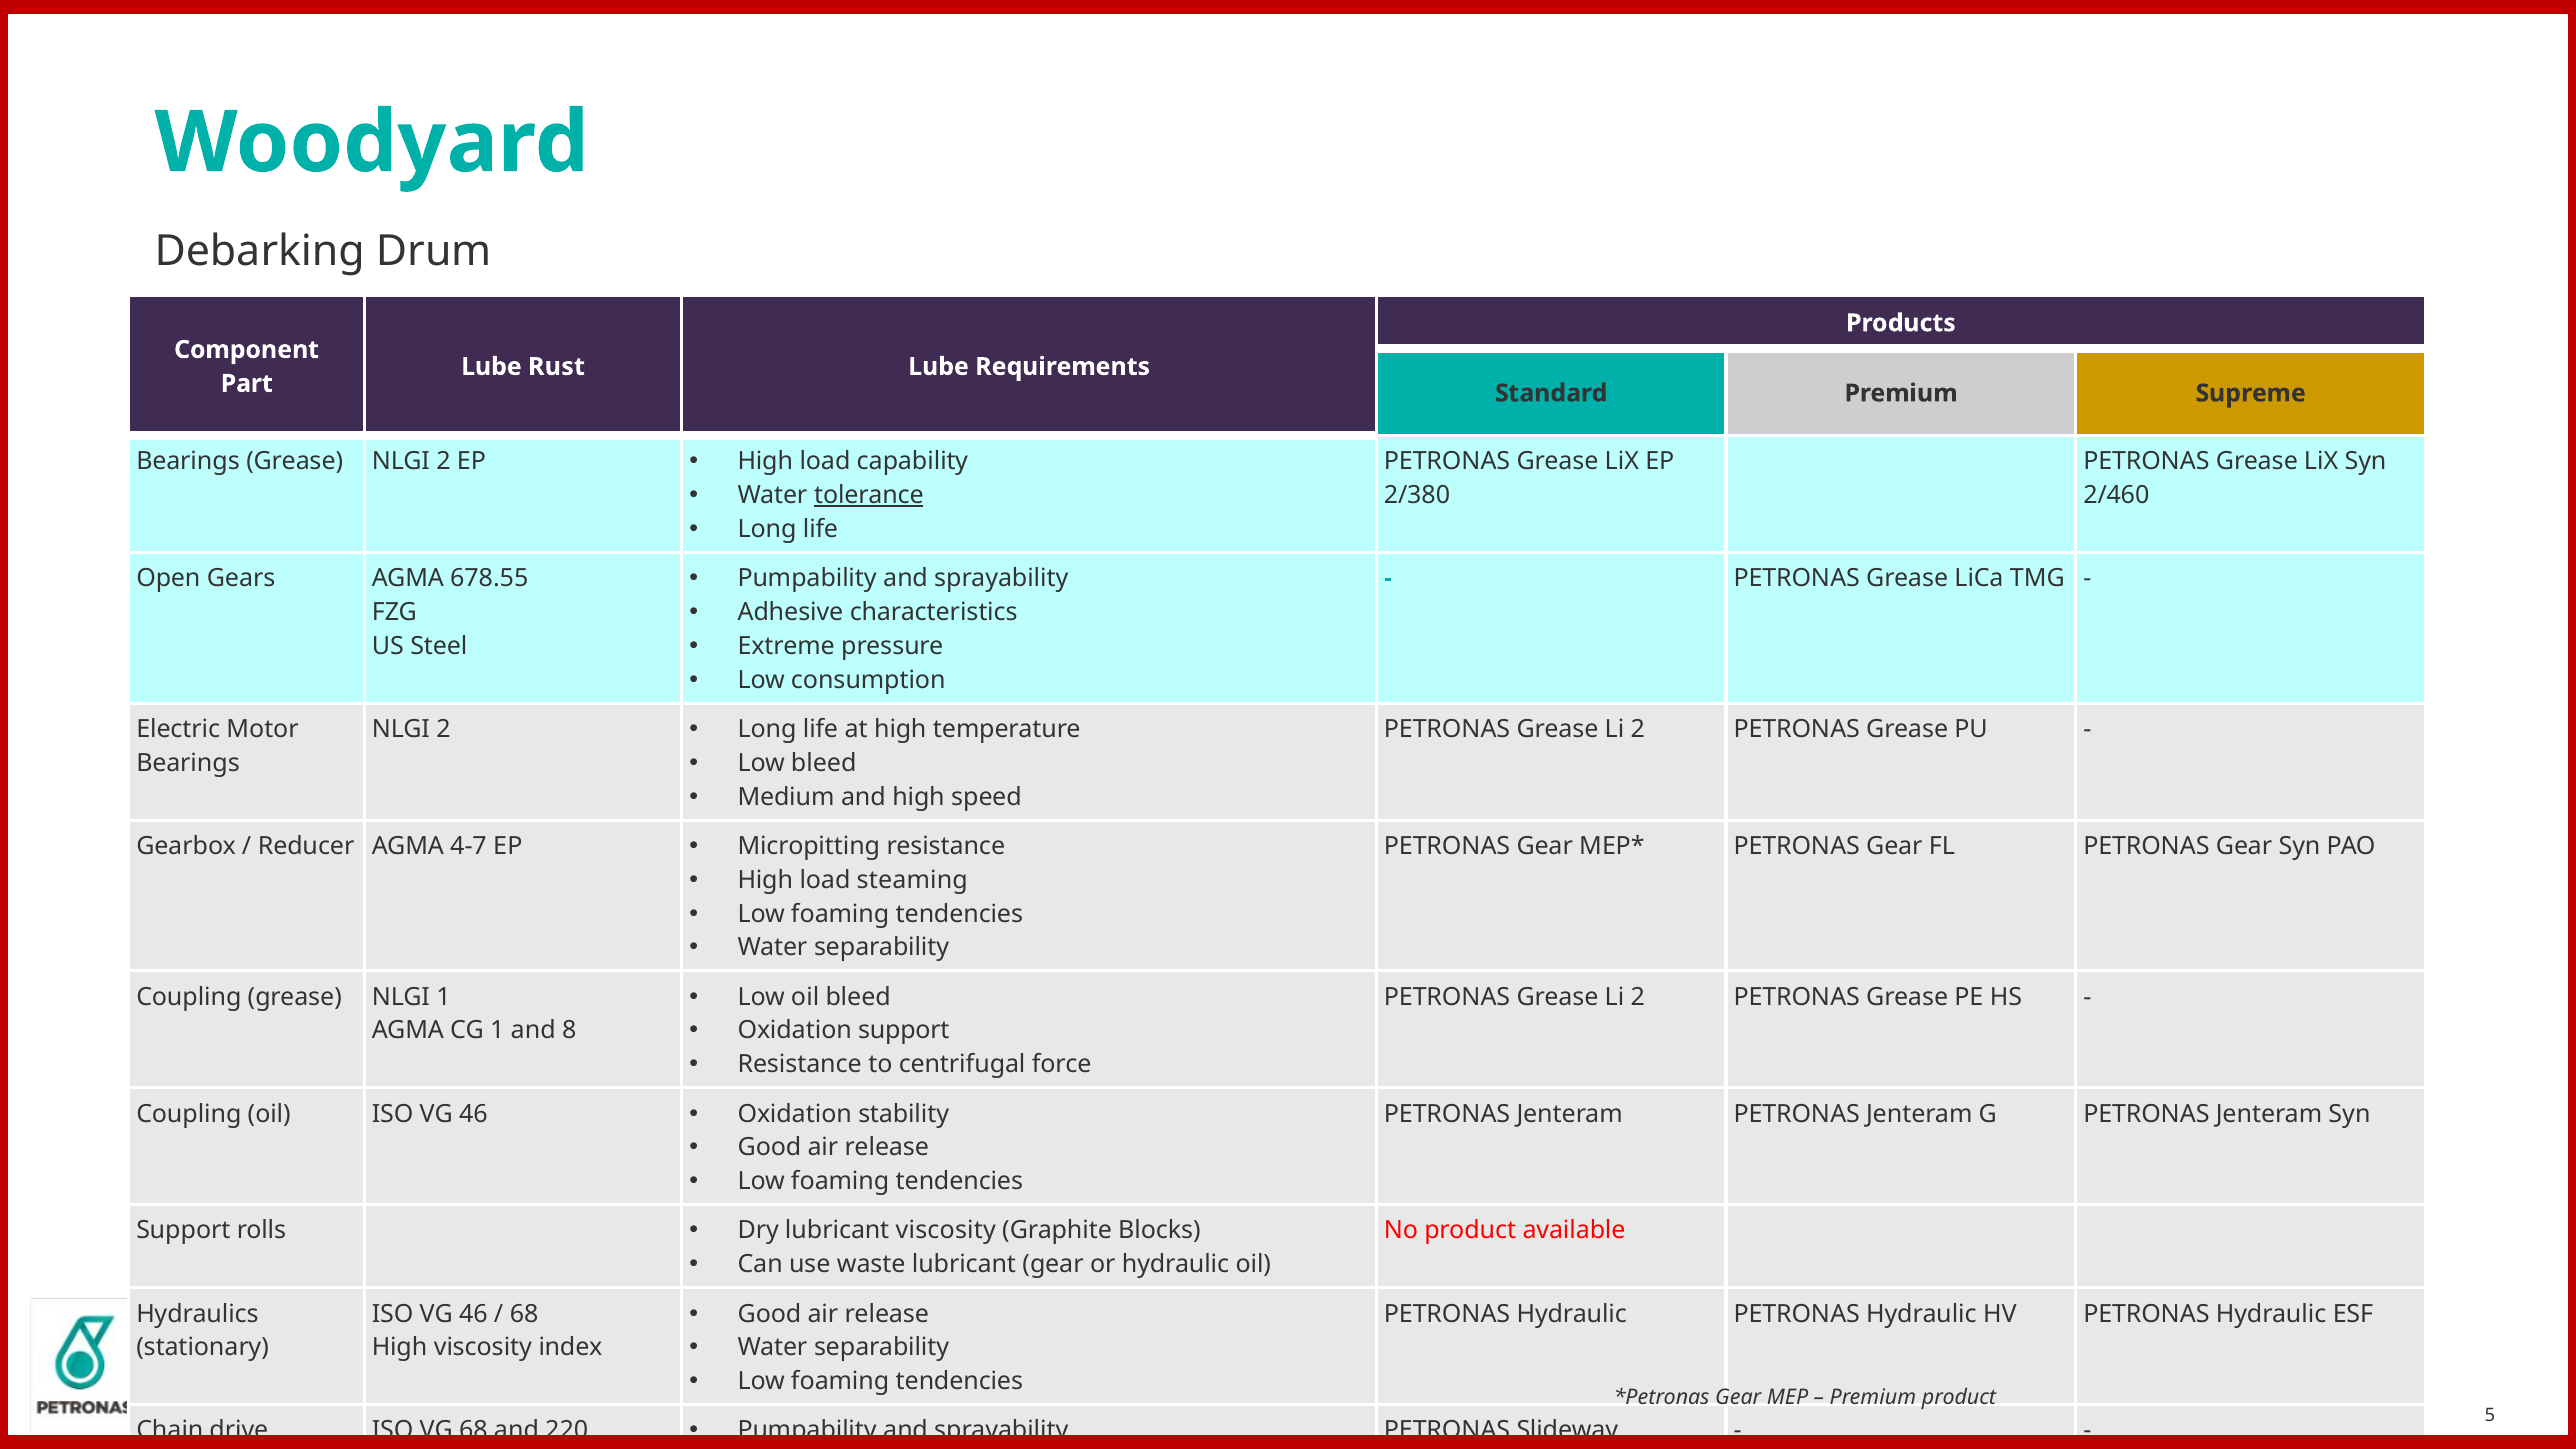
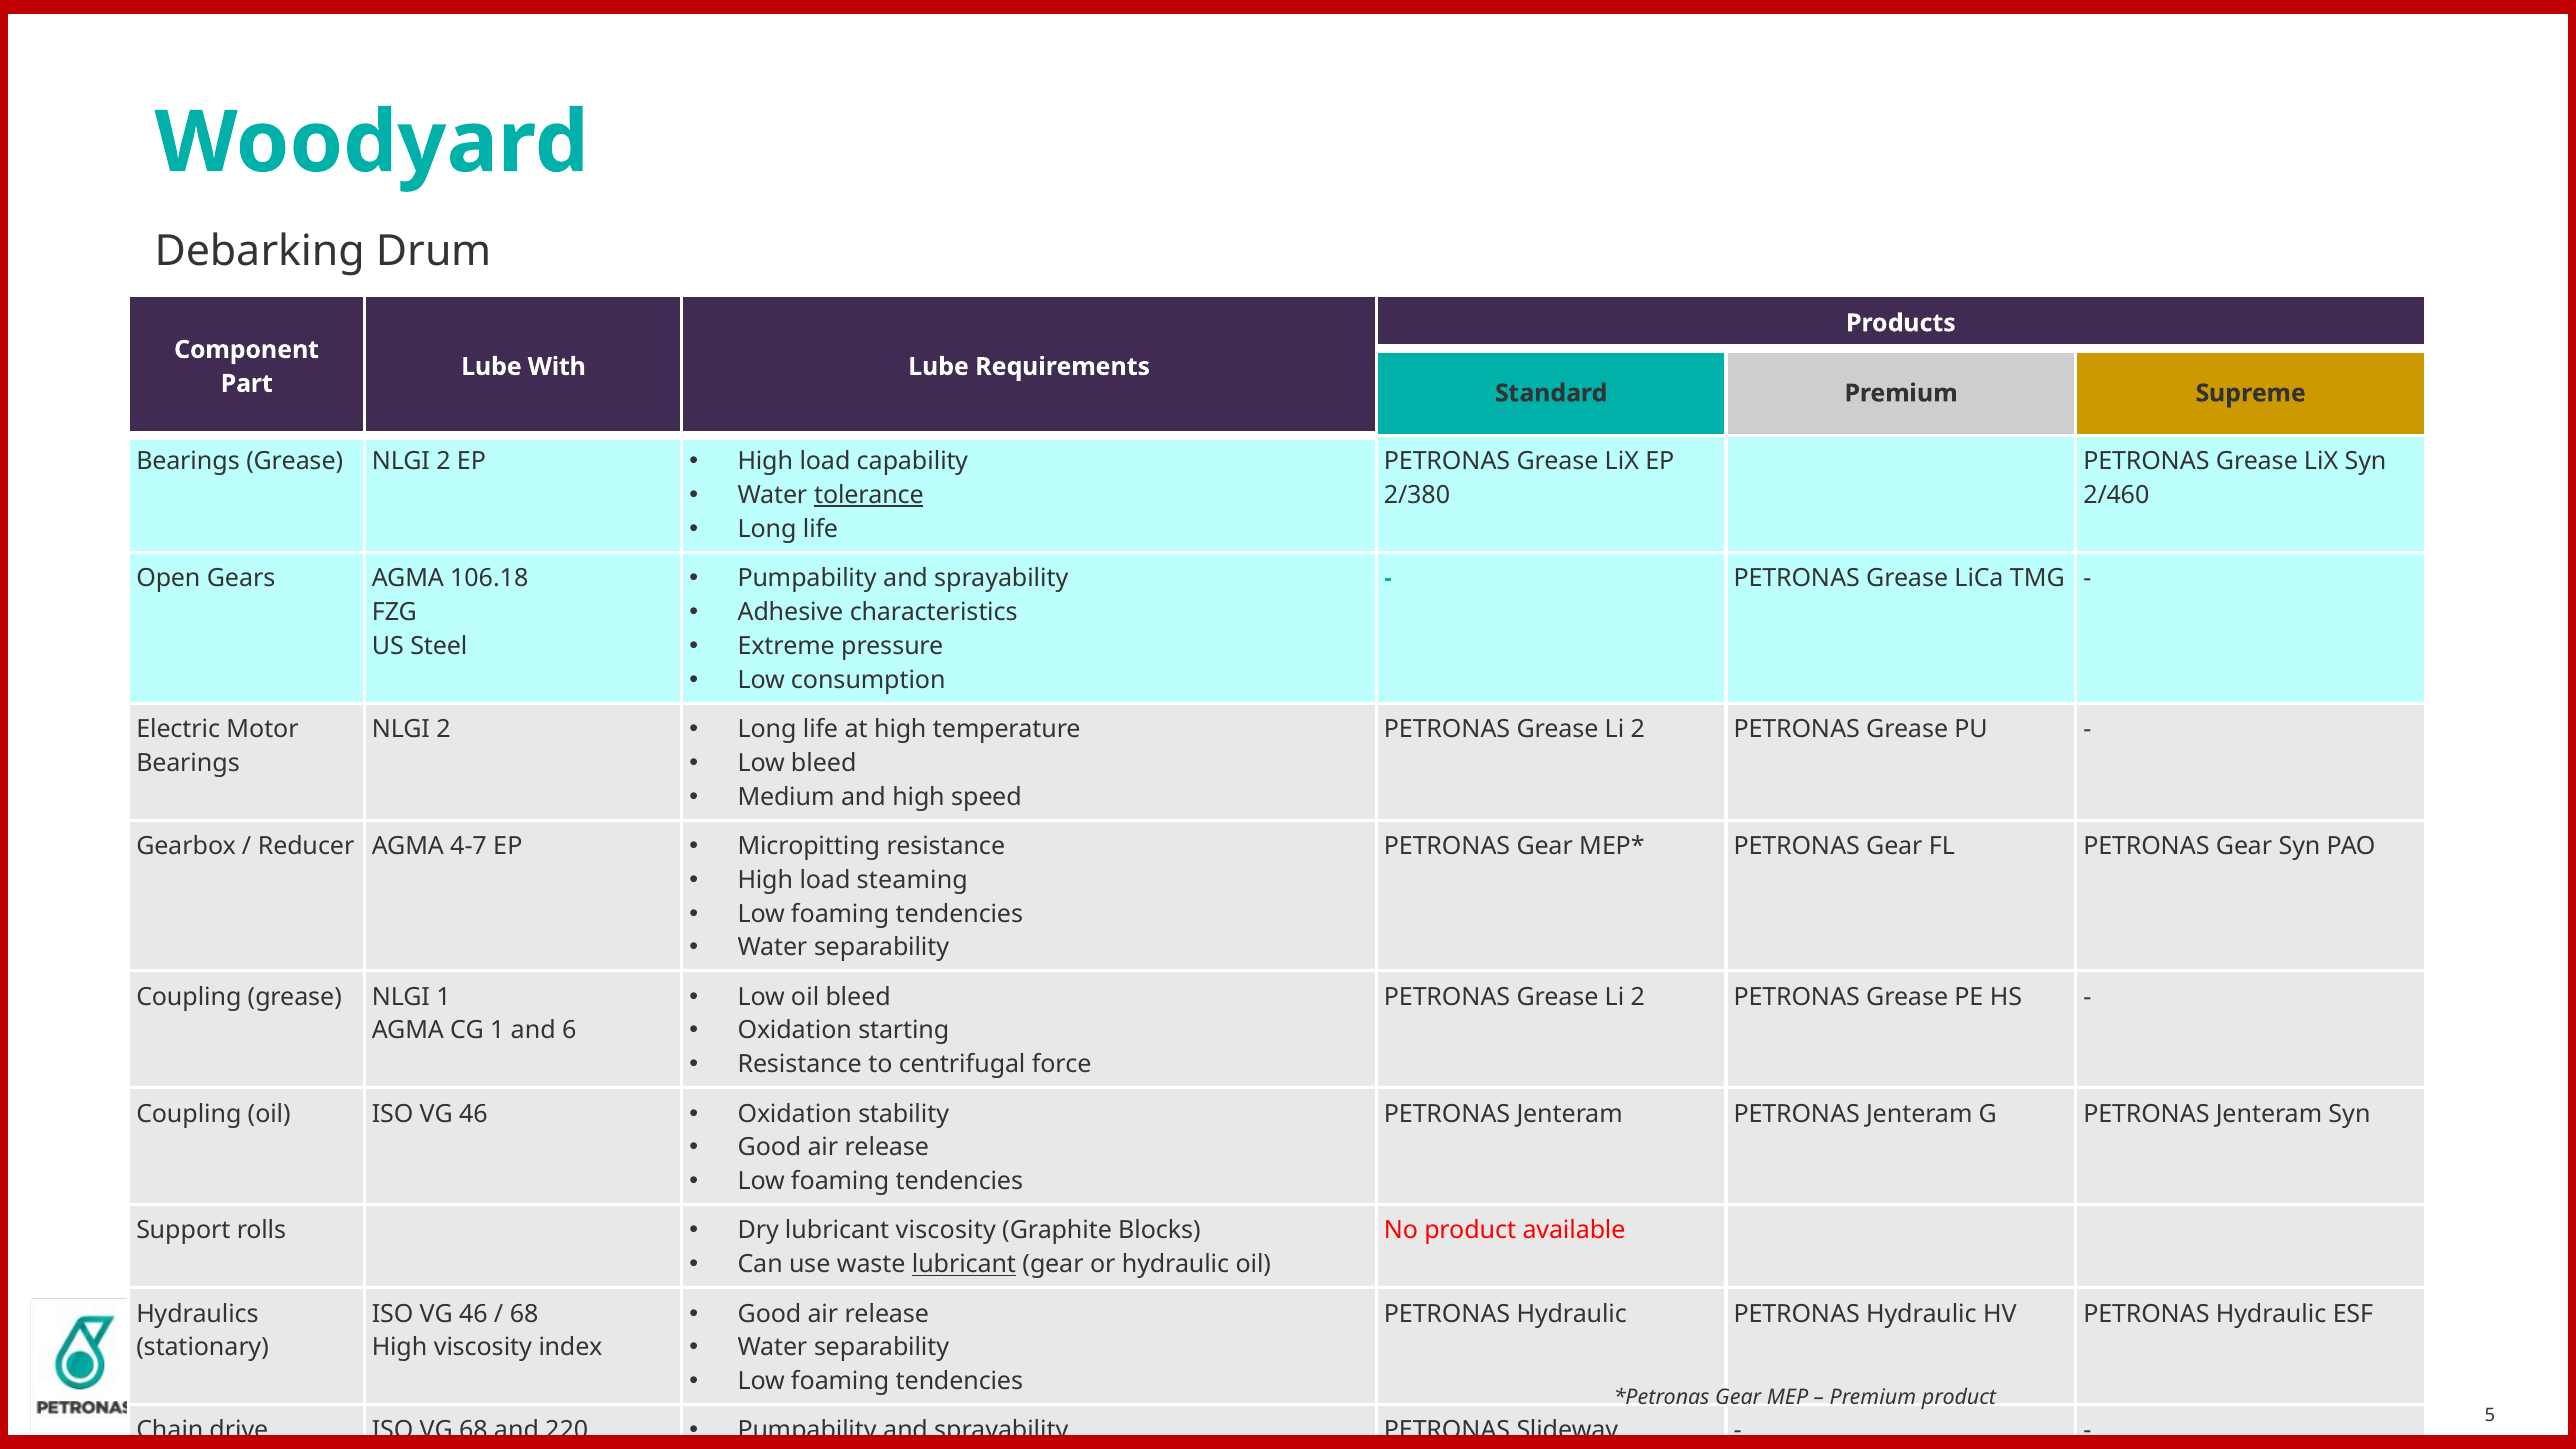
Rust: Rust -> With
678.55: 678.55 -> 106.18
Oxidation support: support -> starting
8: 8 -> 6
lubricant at (964, 1265) underline: none -> present
